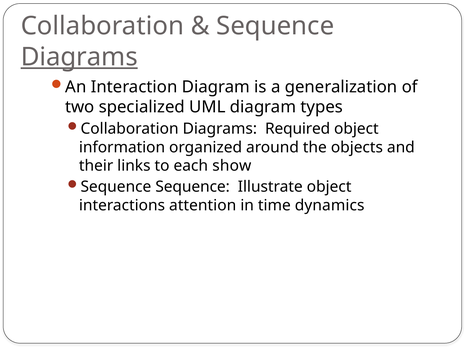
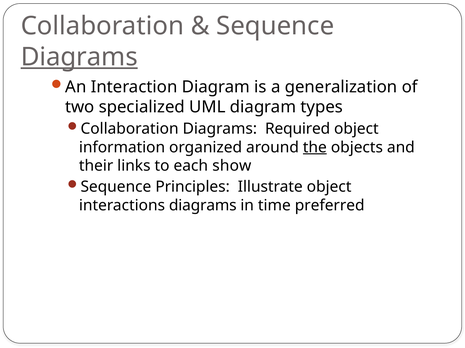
the underline: none -> present
Sequence Sequence: Sequence -> Principles
interactions attention: attention -> diagrams
dynamics: dynamics -> preferred
